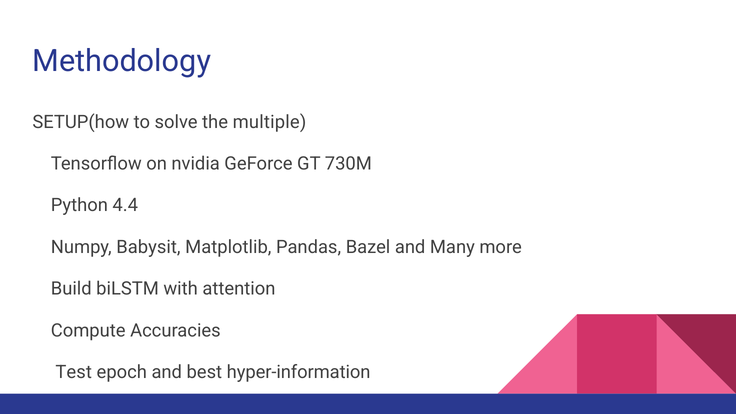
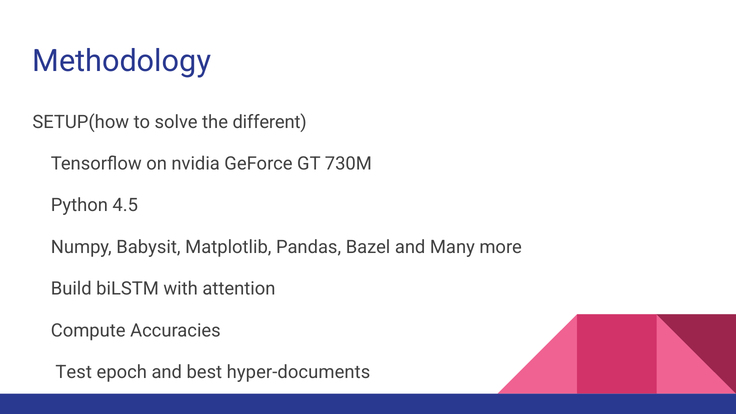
multiple: multiple -> different
4.4: 4.4 -> 4.5
hyper-information: hyper-information -> hyper-documents
